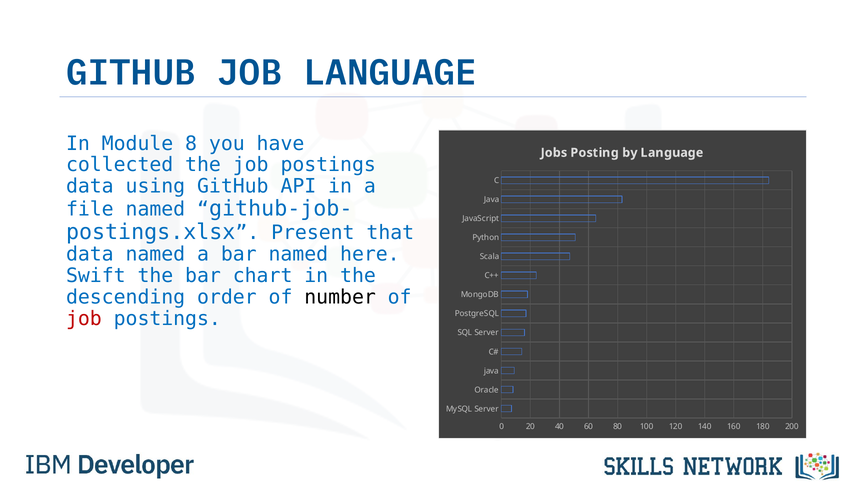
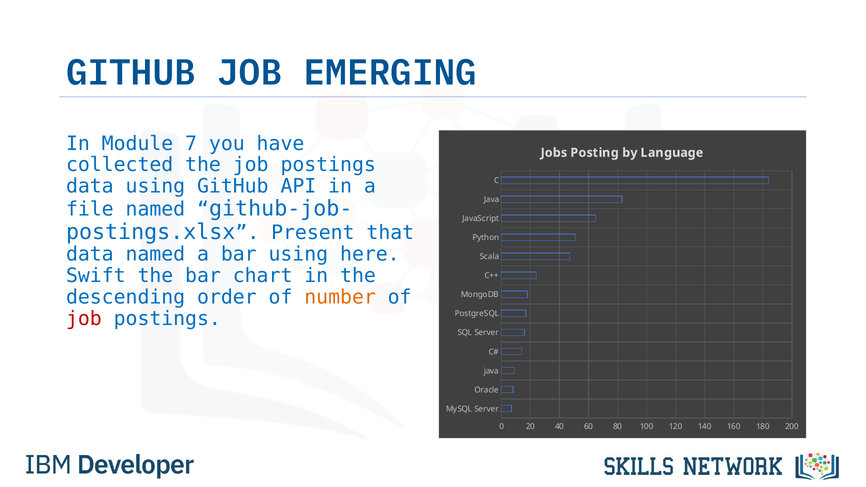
JOB LANGUAGE: LANGUAGE -> EMERGING
8: 8 -> 7
bar named: named -> using
number colour: black -> orange
